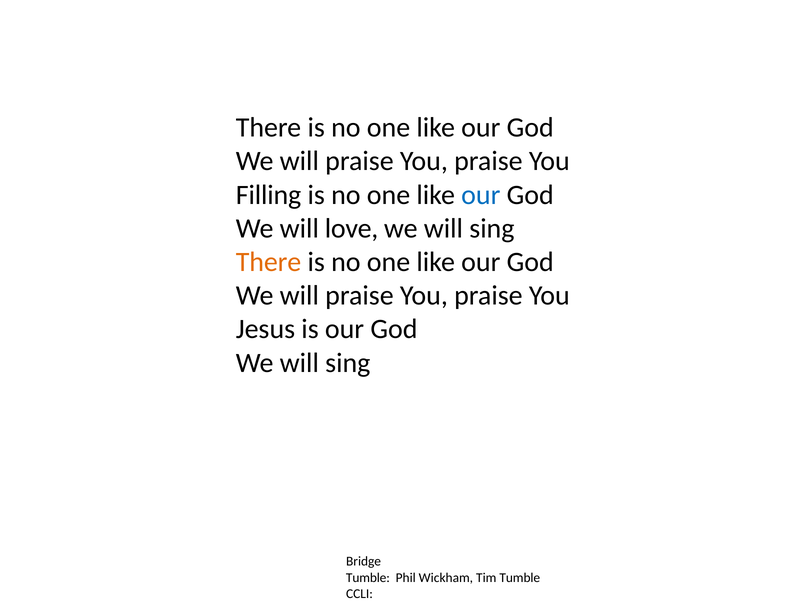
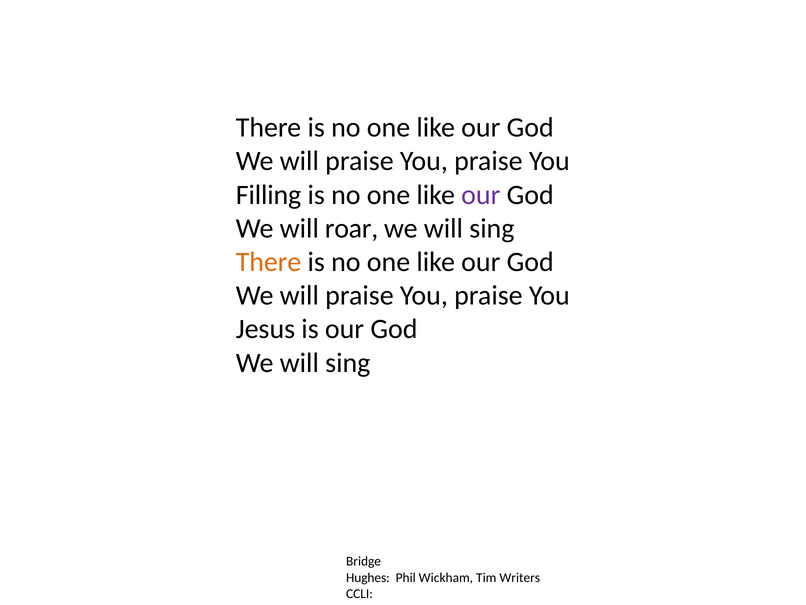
our at (481, 195) colour: blue -> purple
love: love -> roar
Tumble at (368, 577): Tumble -> Hughes
Tim Tumble: Tumble -> Writers
